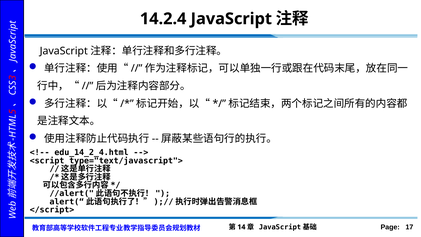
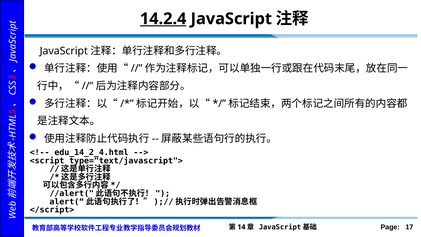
14.2.4 underline: none -> present
